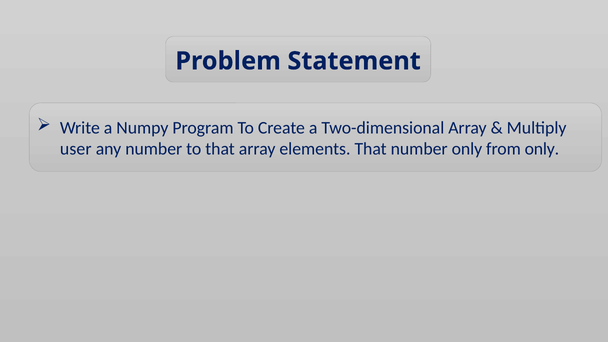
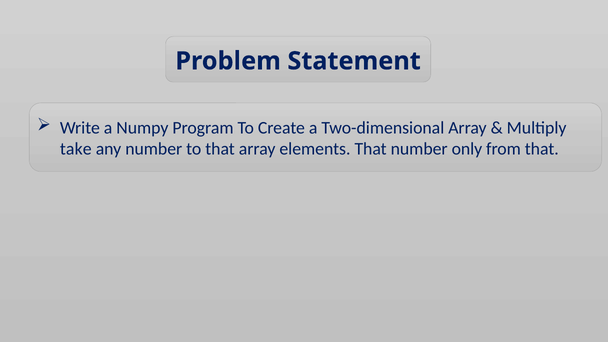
user: user -> take
from only: only -> that
